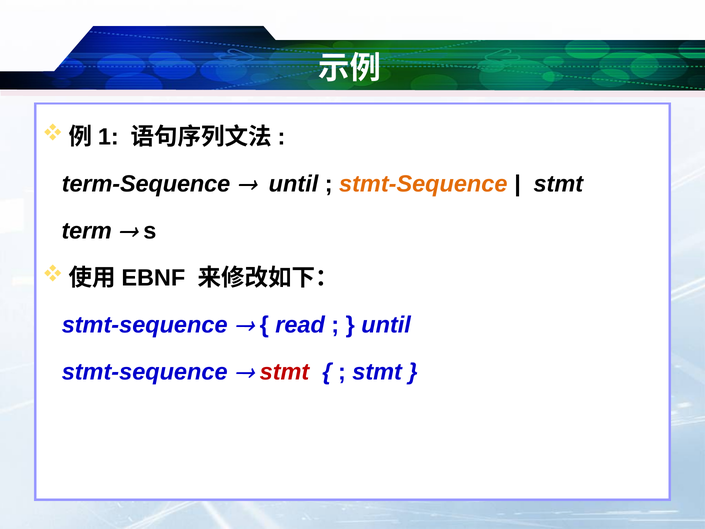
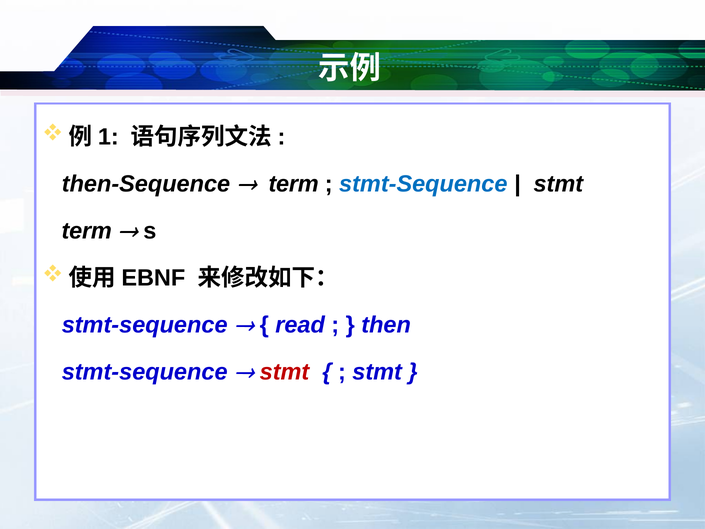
term-Sequence: term-Sequence -> then-Sequence
until at (294, 184): until -> term
stmt-Sequence at (423, 184) colour: orange -> blue
until at (386, 325): until -> then
